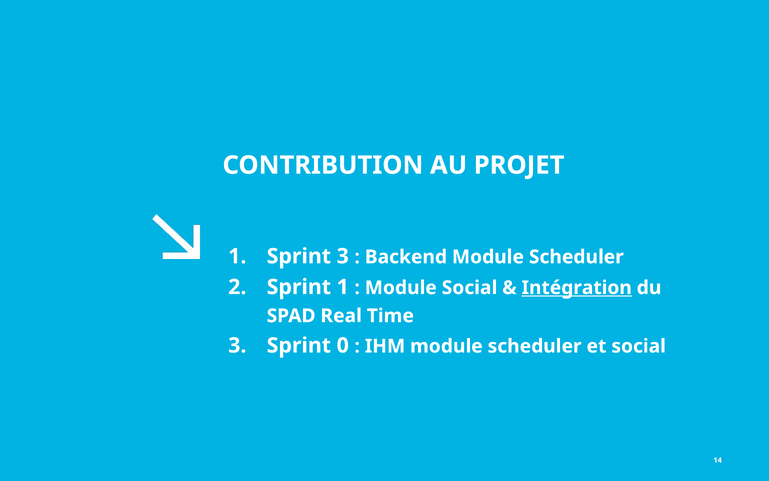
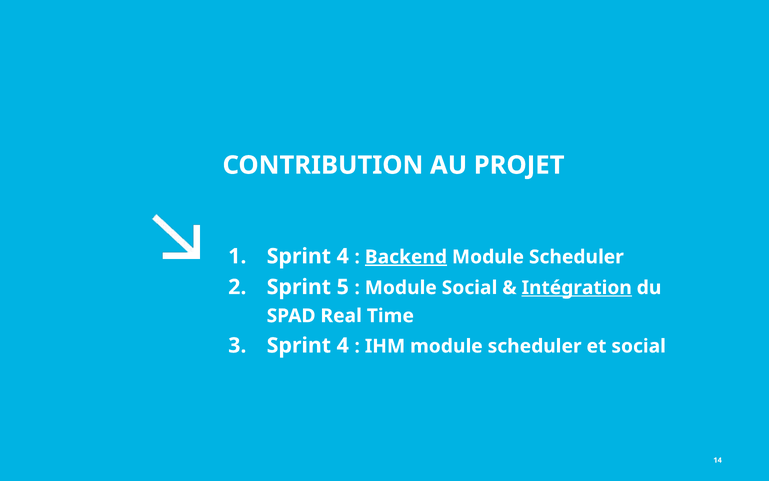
1 Sprint 3: 3 -> 4
Backend underline: none -> present
Sprint 1: 1 -> 5
3 Sprint 0: 0 -> 4
